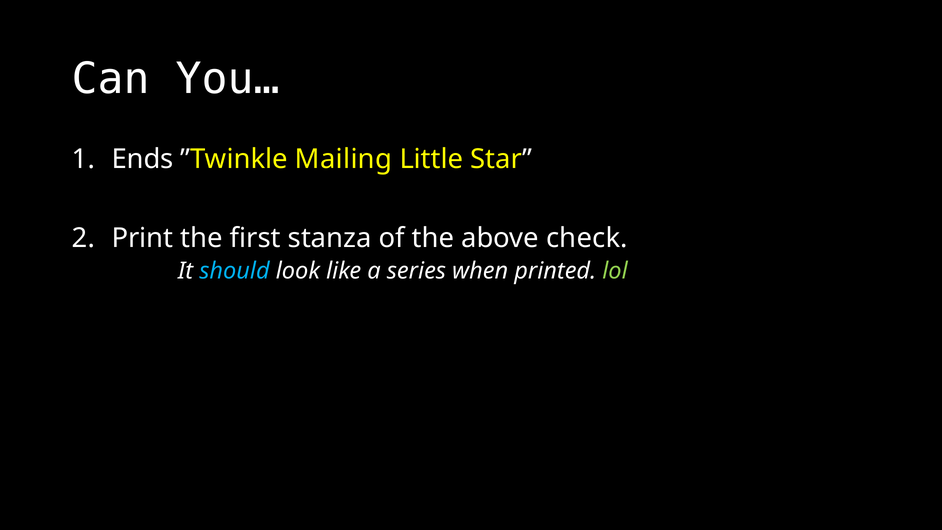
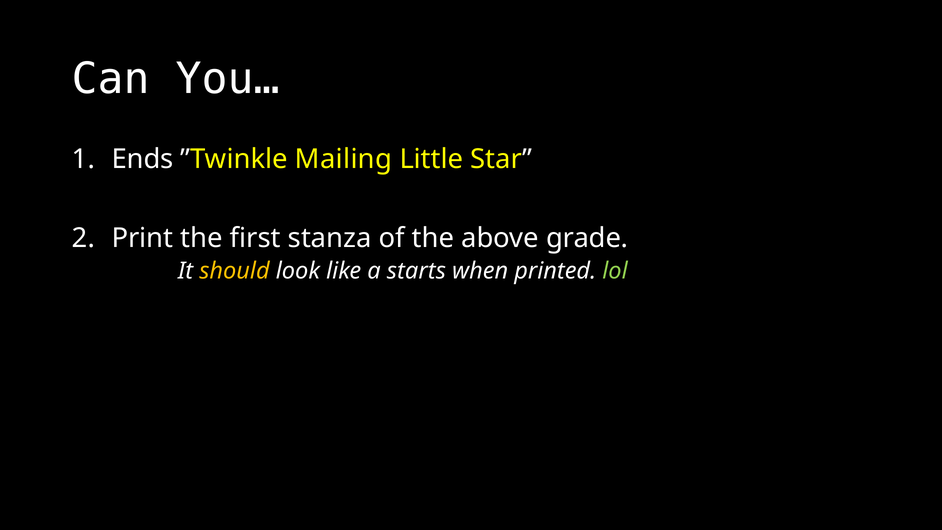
check: check -> grade
should colour: light blue -> yellow
series: series -> starts
